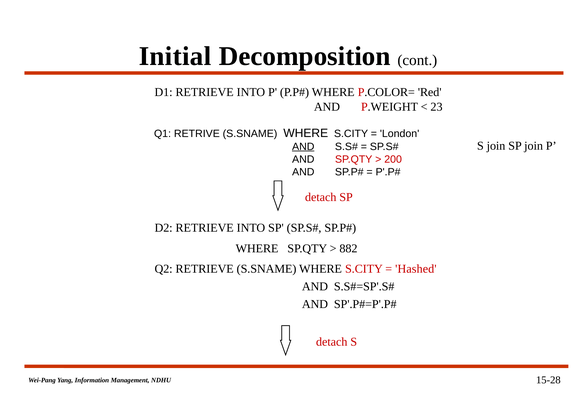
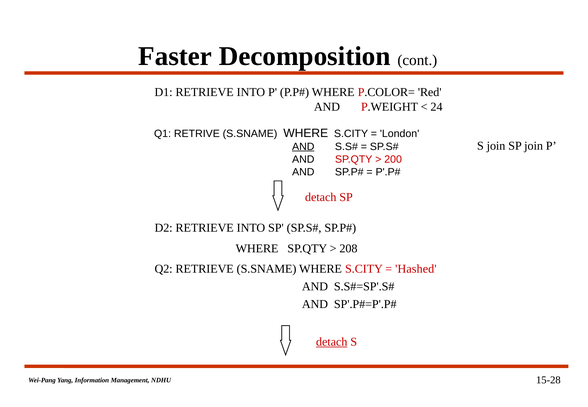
Initial: Initial -> Faster
23: 23 -> 24
882: 882 -> 208
detach at (332, 342) underline: none -> present
